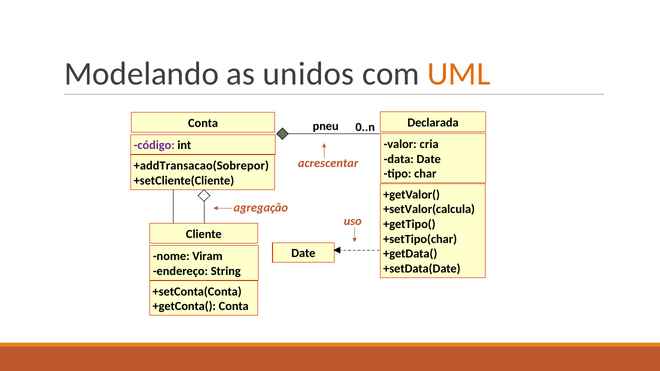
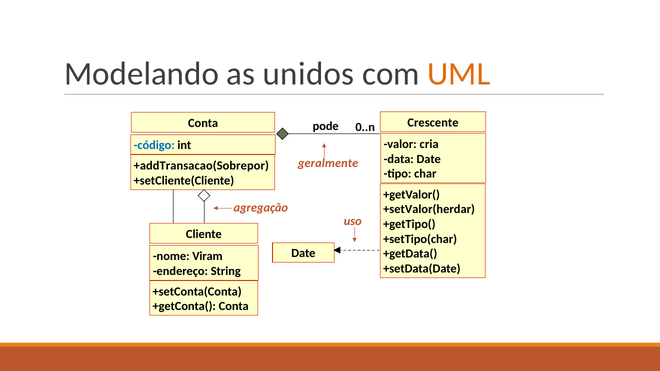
Declarada: Declarada -> Crescente
pneu: pneu -> pode
código colour: purple -> blue
acrescentar: acrescentar -> geralmente
+setValor(calcula: +setValor(calcula -> +setValor(herdar
